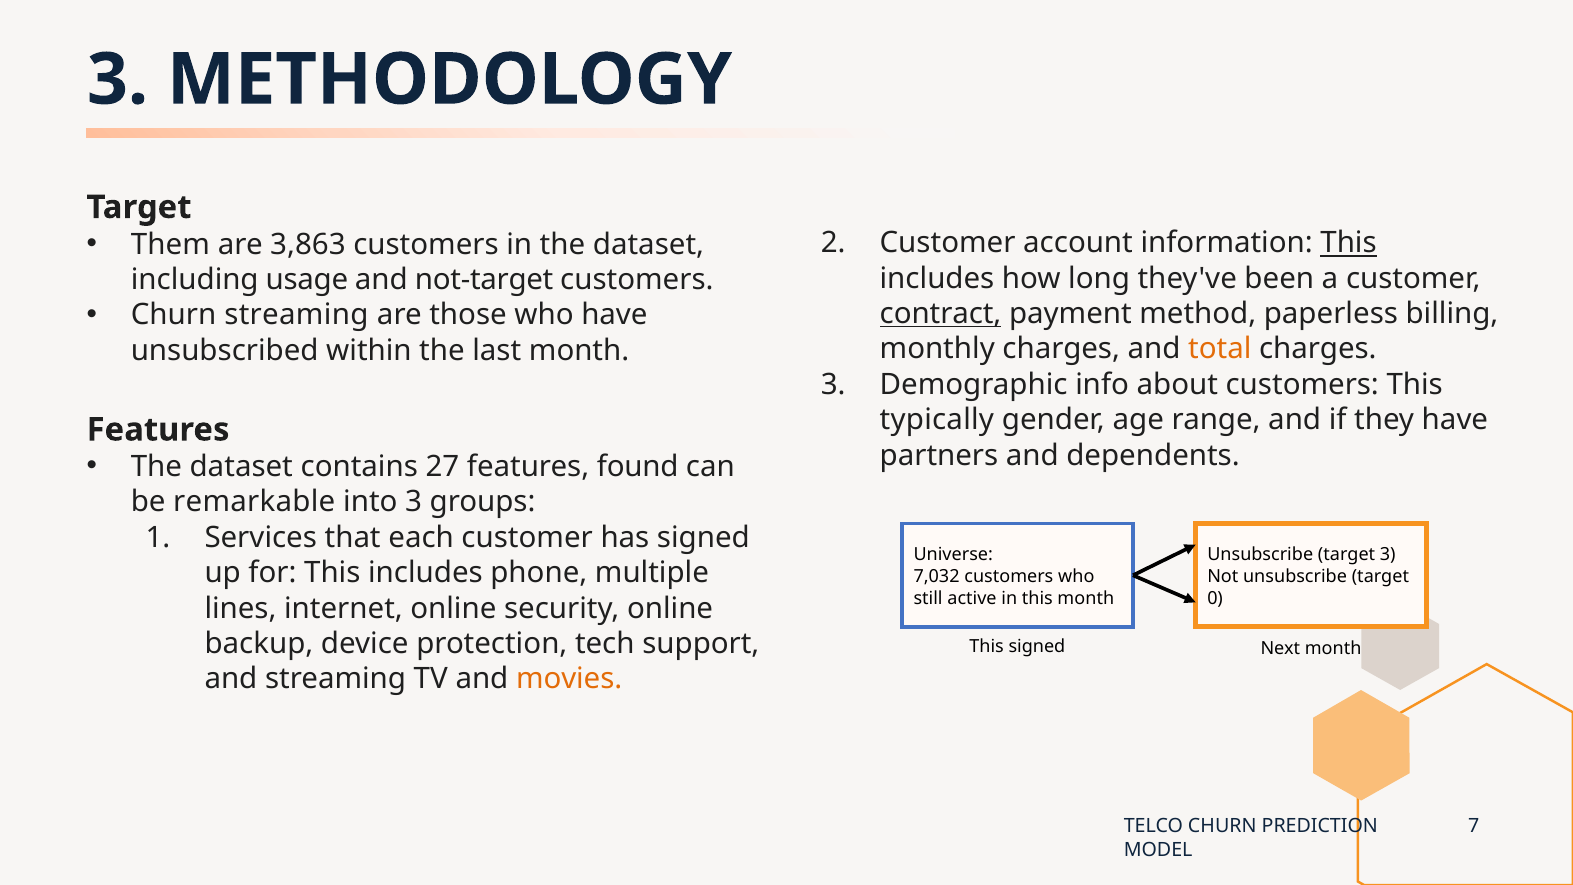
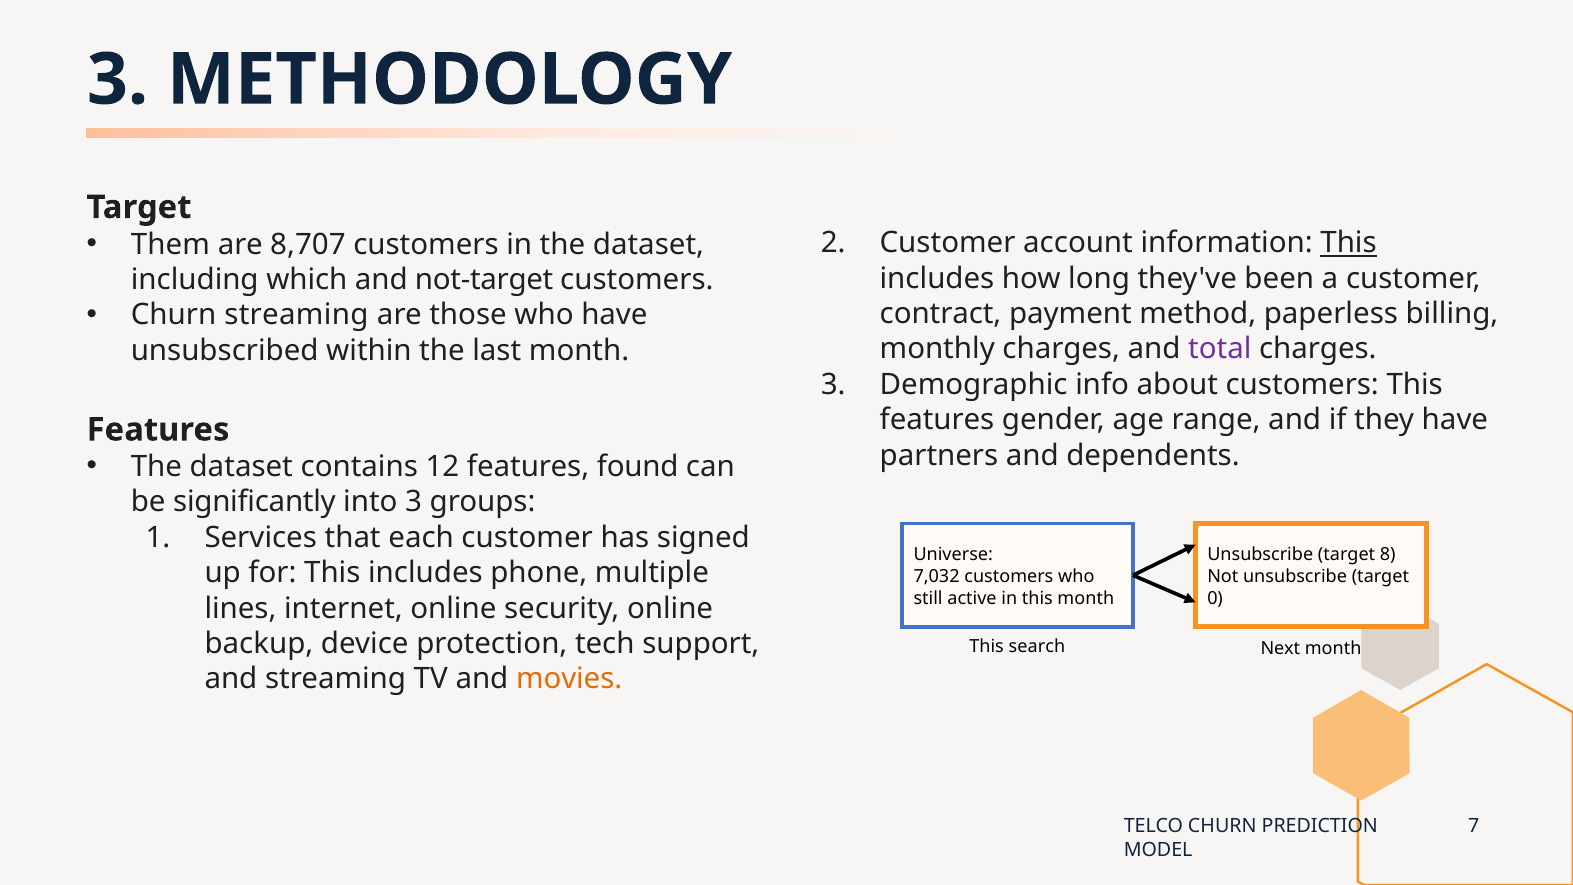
3,863: 3,863 -> 8,707
usage: usage -> which
contract underline: present -> none
total colour: orange -> purple
typically at (937, 420): typically -> features
27: 27 -> 12
remarkable: remarkable -> significantly
target 3: 3 -> 8
This signed: signed -> search
